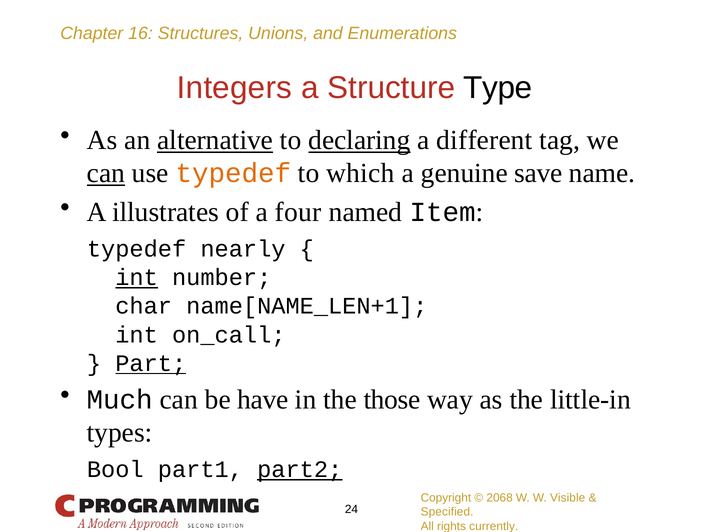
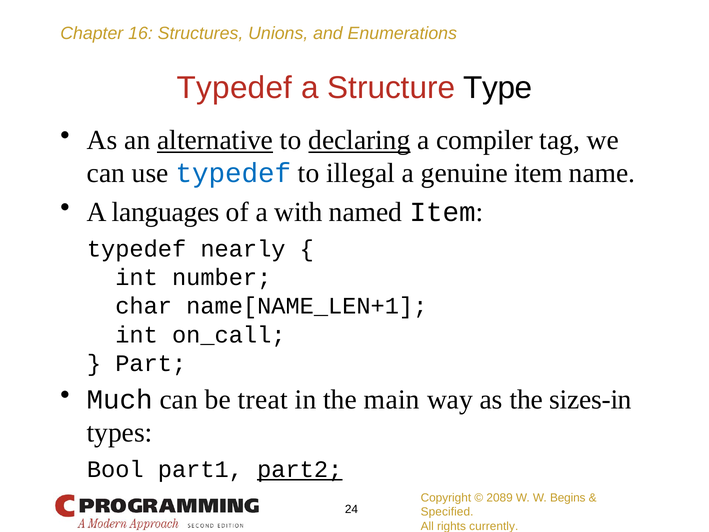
Integers at (235, 88): Integers -> Typedef
different: different -> compiler
can at (106, 173) underline: present -> none
typedef at (233, 173) colour: orange -> blue
which: which -> illegal
genuine save: save -> item
illustrates: illustrates -> languages
four: four -> with
int at (137, 277) underline: present -> none
Part underline: present -> none
have: have -> treat
those: those -> main
little-in: little-in -> sizes-in
2068: 2068 -> 2089
Visible: Visible -> Begins
